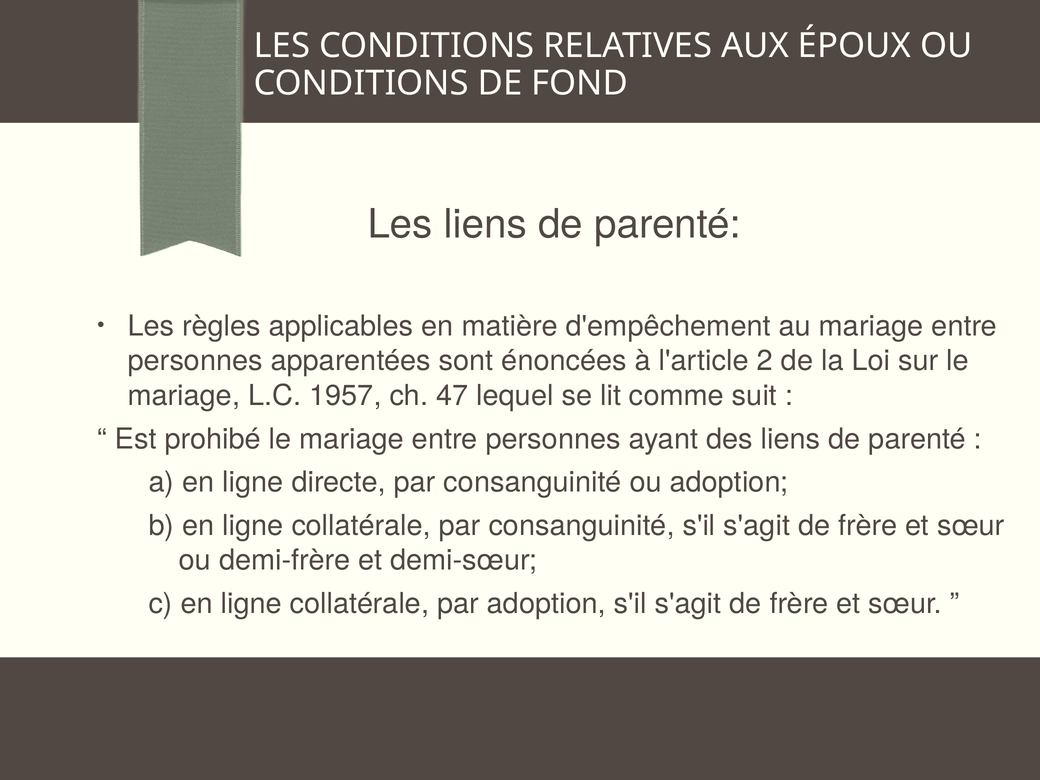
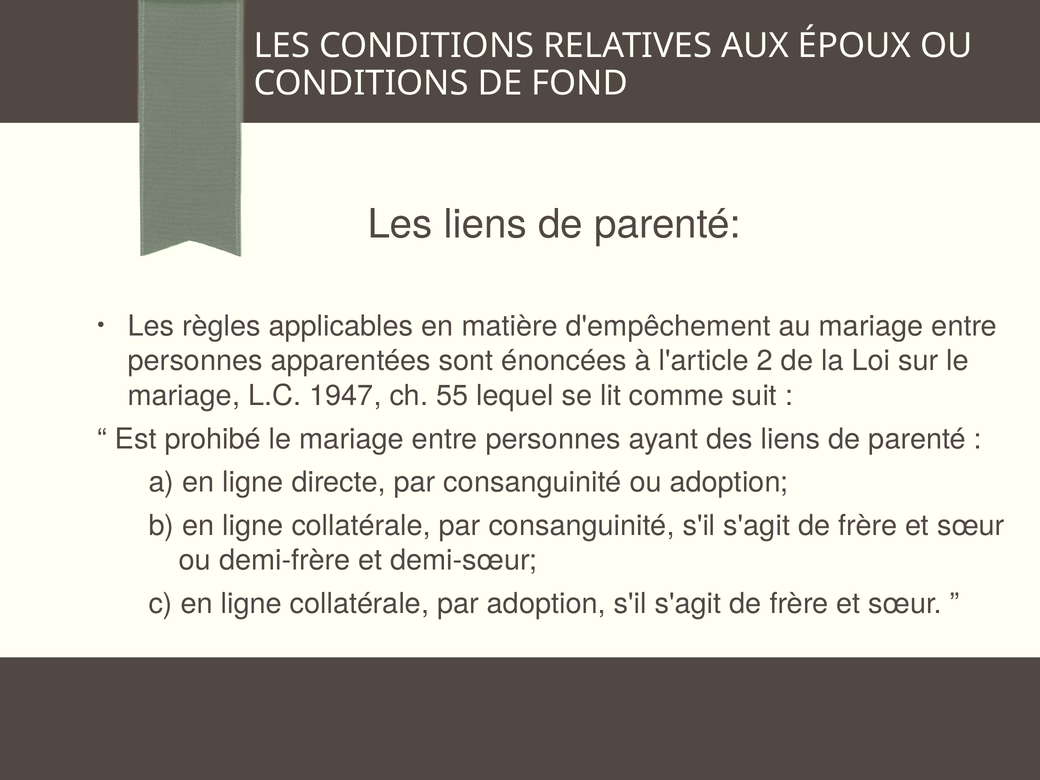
1957: 1957 -> 1947
47: 47 -> 55
